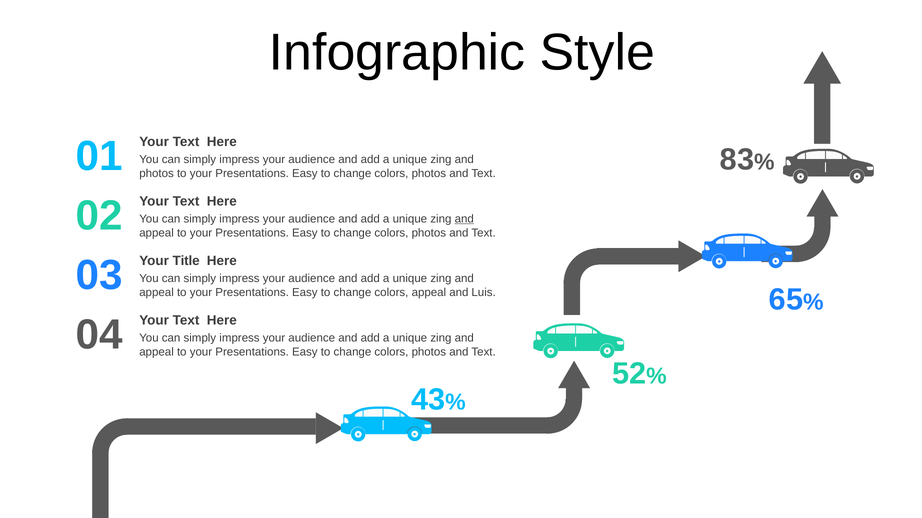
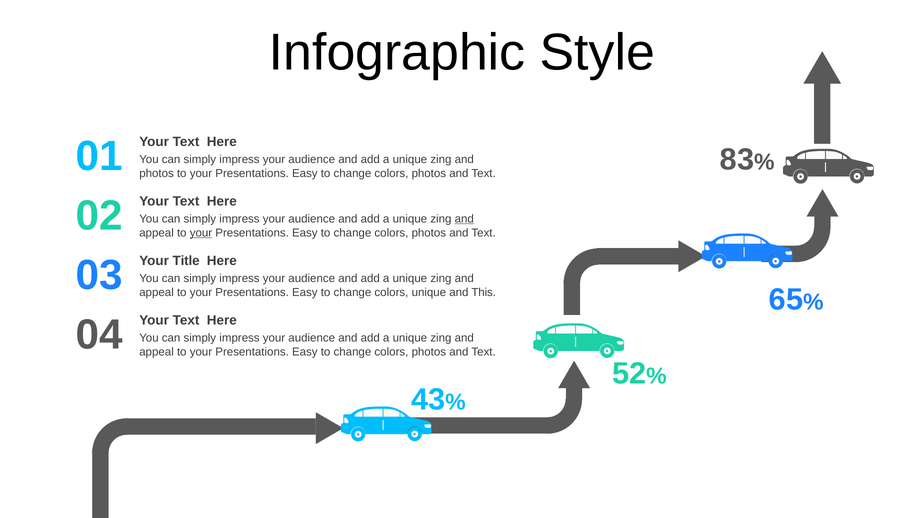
your at (201, 233) underline: none -> present
colors appeal: appeal -> unique
Luis: Luis -> This
